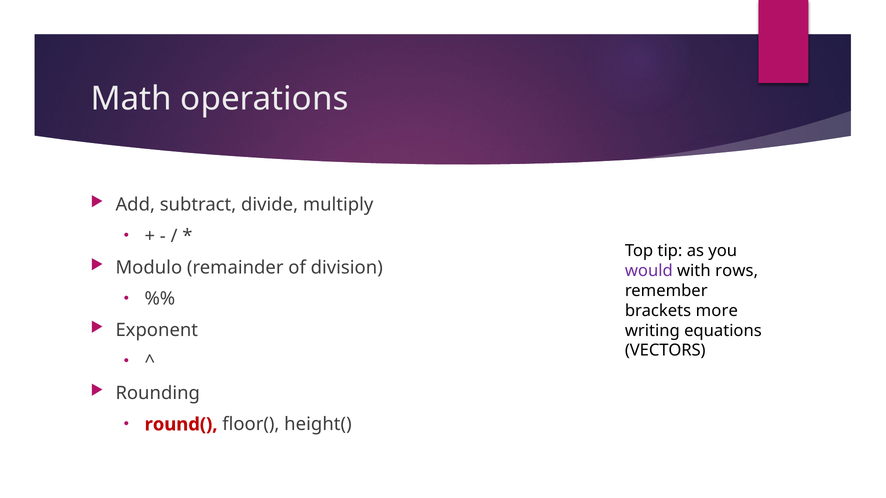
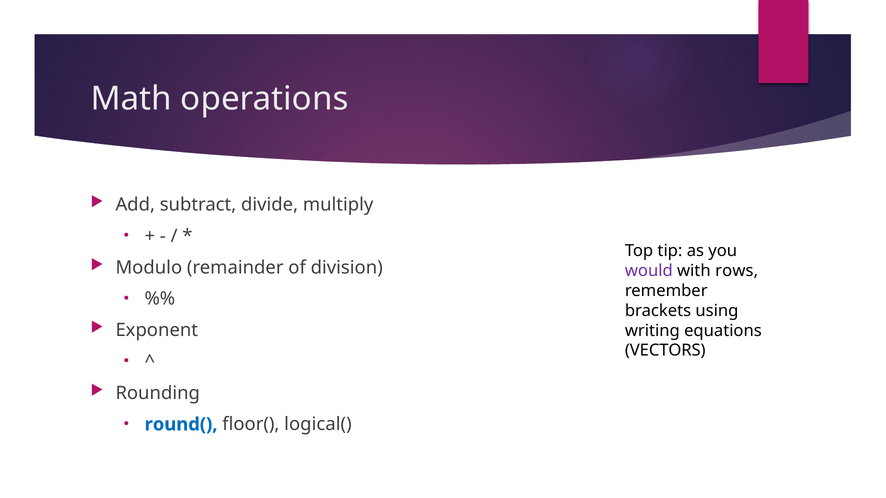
more: more -> using
round( colour: red -> blue
height(: height( -> logical(
